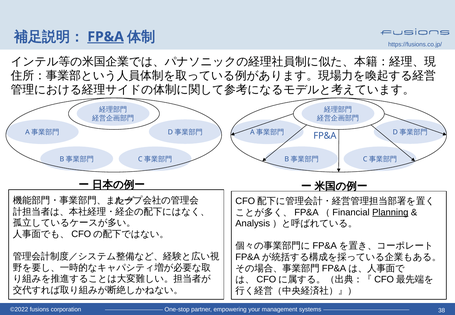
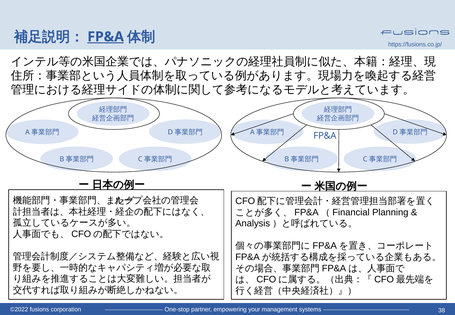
Planning underline: present -> none
